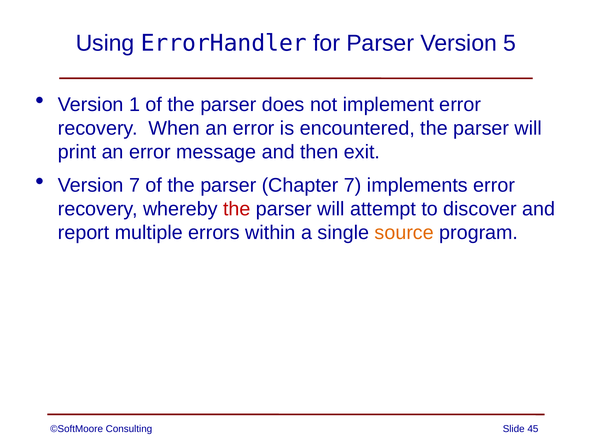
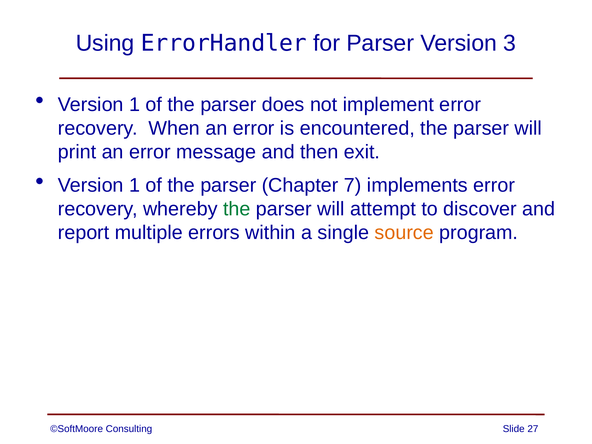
5: 5 -> 3
7 at (135, 185): 7 -> 1
the at (237, 209) colour: red -> green
45: 45 -> 27
